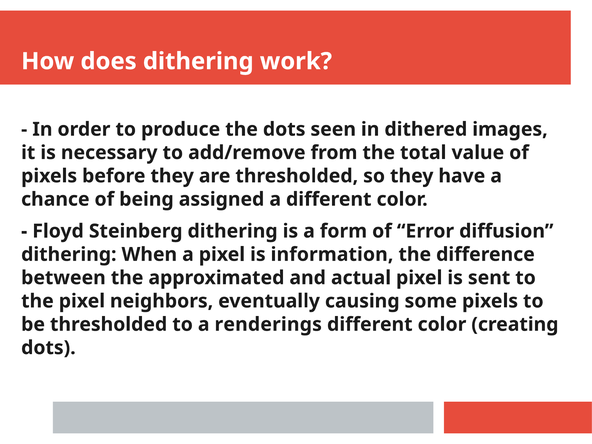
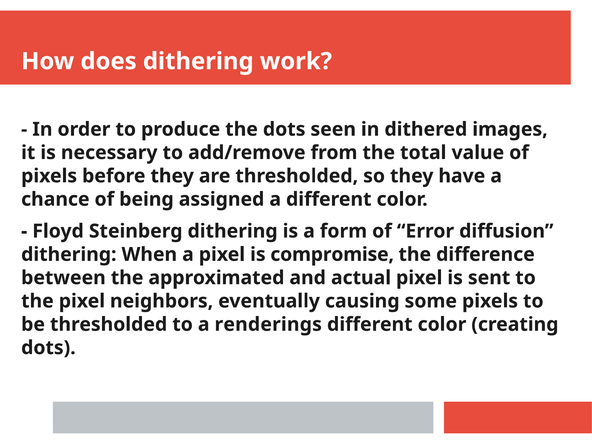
information: information -> compromise
